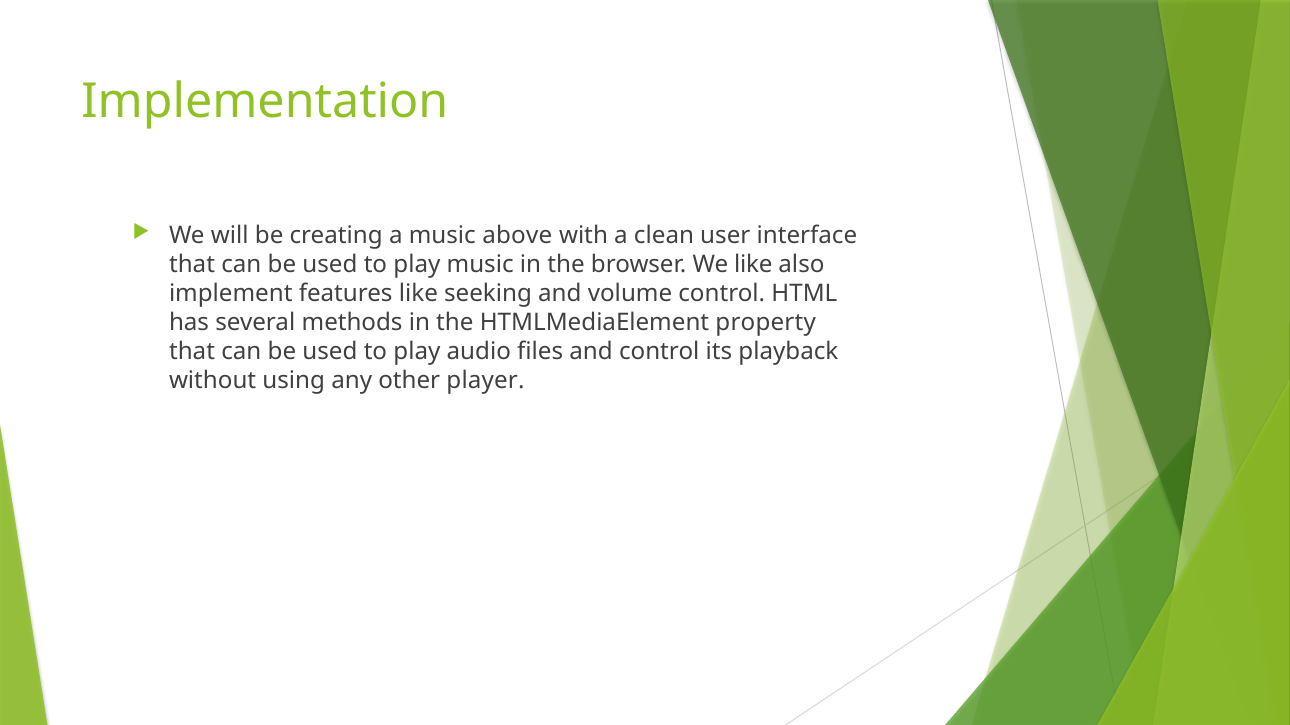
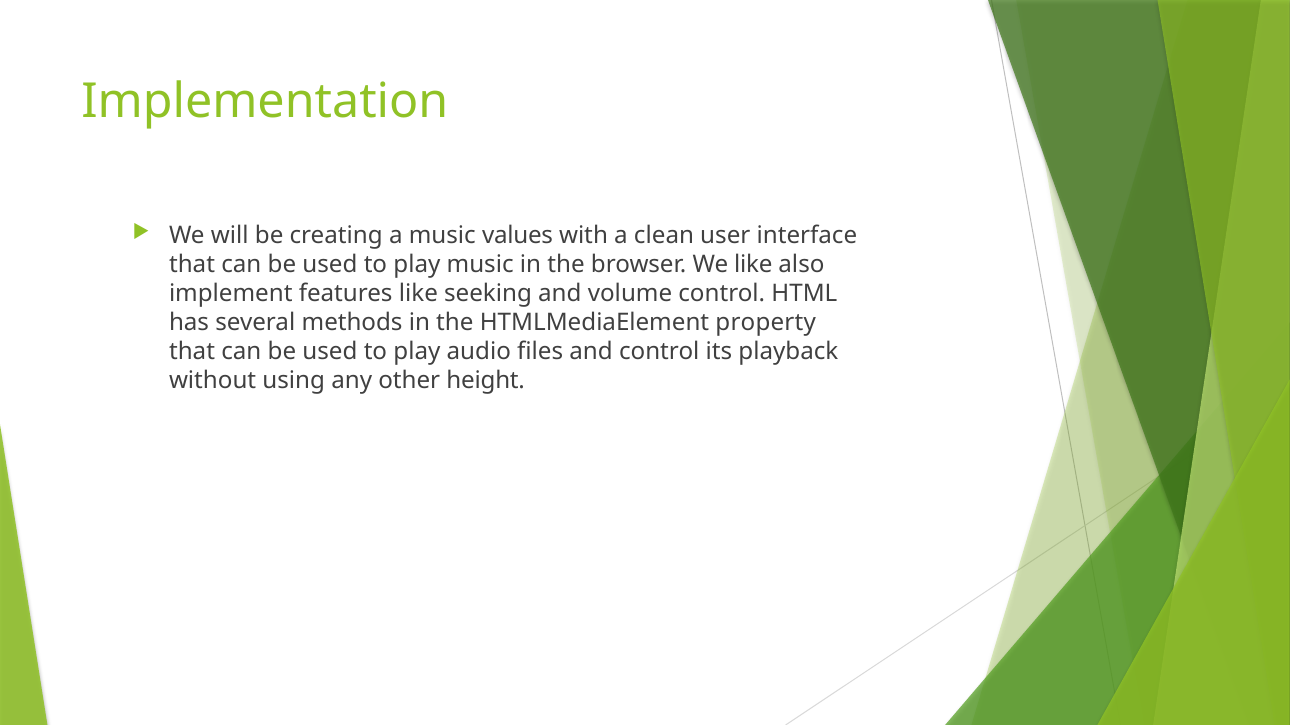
above: above -> values
player: player -> height
